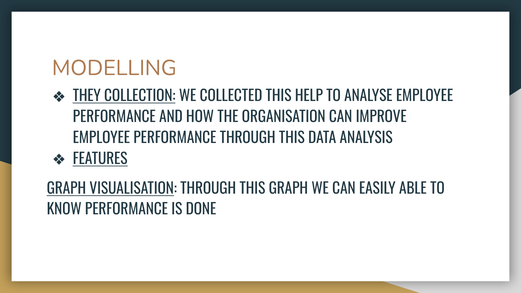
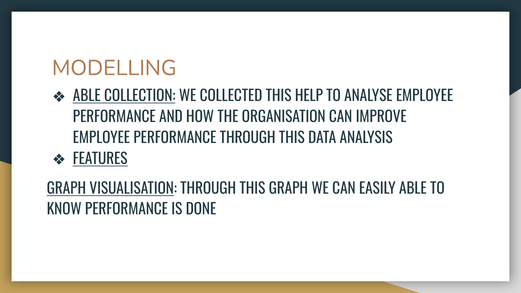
THEY at (87, 96): THEY -> ABLE
